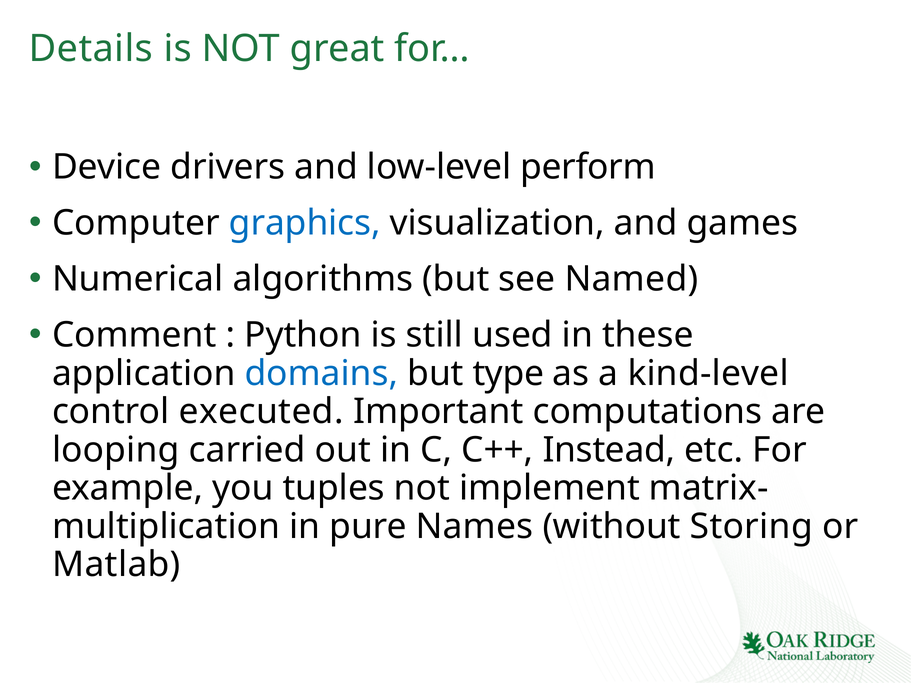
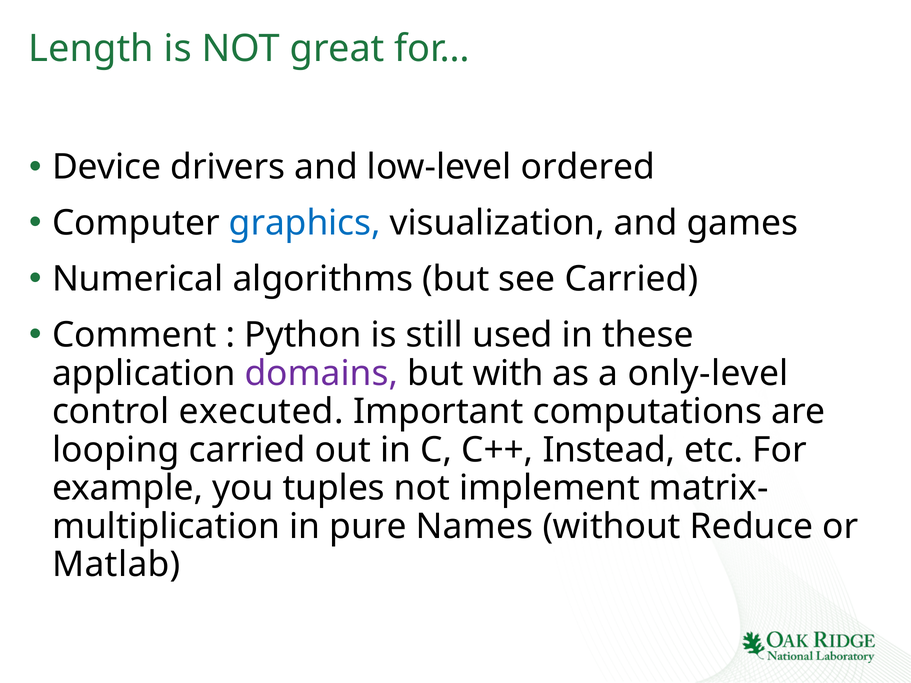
Details: Details -> Length
perform: perform -> ordered
see Named: Named -> Carried
domains colour: blue -> purple
type: type -> with
kind-level: kind-level -> only-level
Storing: Storing -> Reduce
